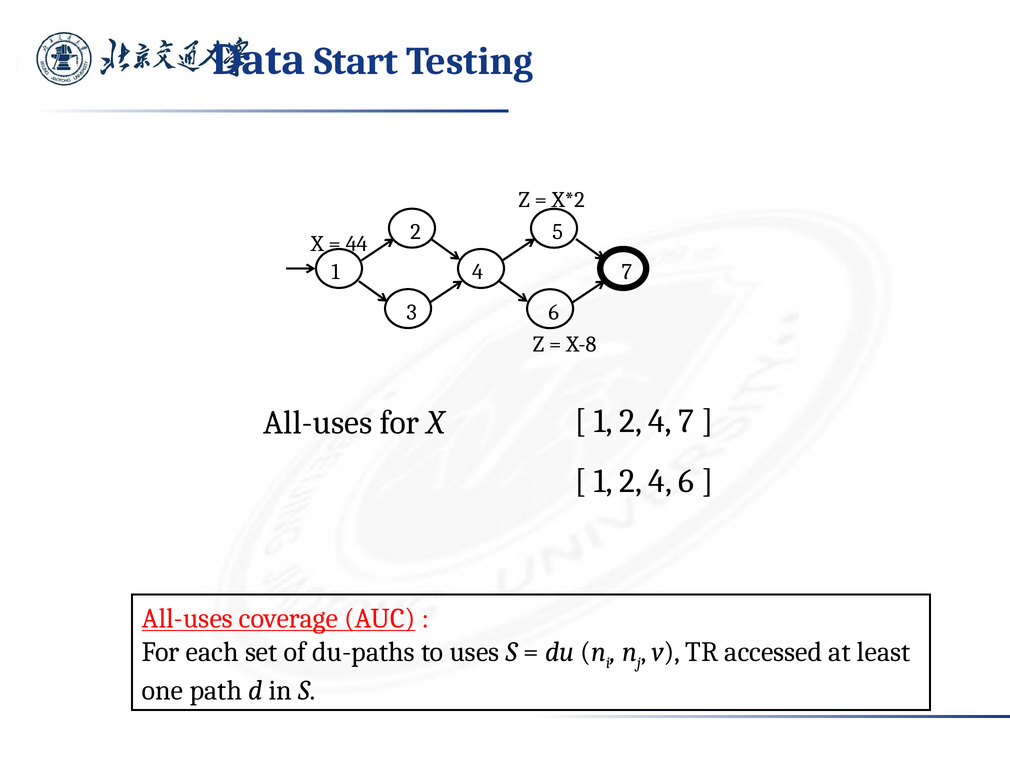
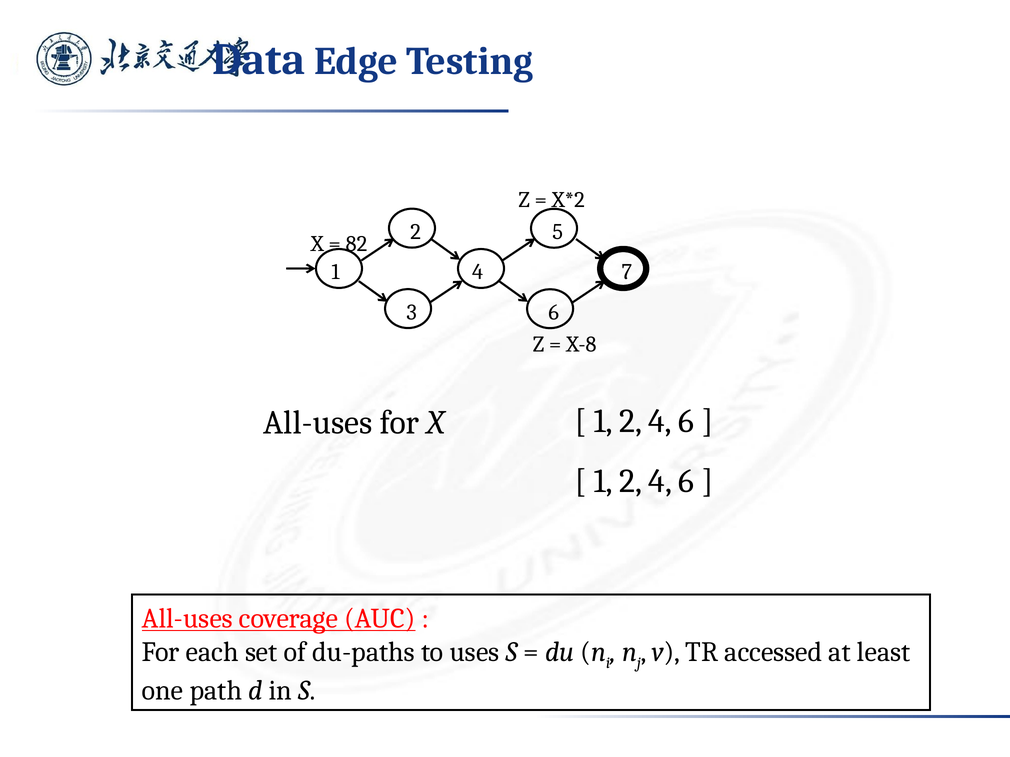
Start: Start -> Edge
44: 44 -> 82
7 at (686, 421): 7 -> 6
